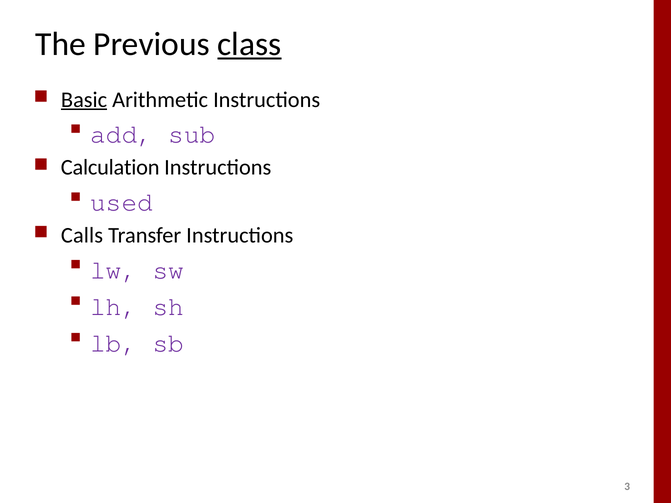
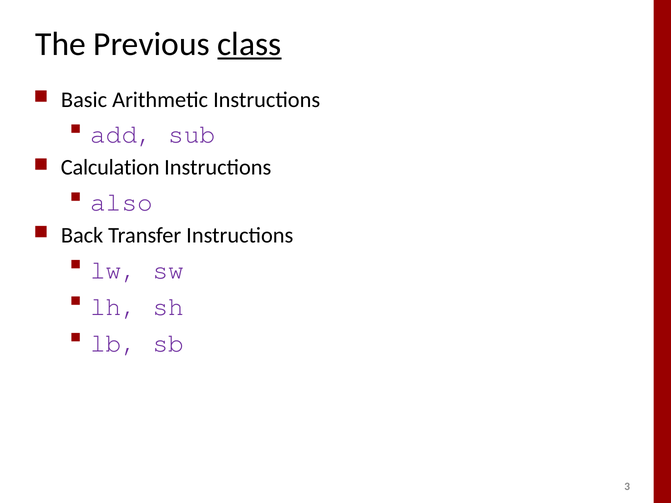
Basic underline: present -> none
used: used -> also
Calls: Calls -> Back
